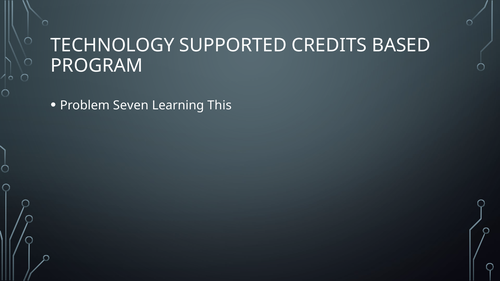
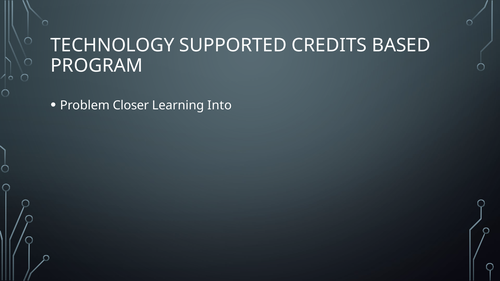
Seven: Seven -> Closer
This: This -> Into
